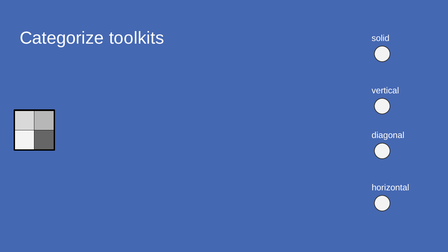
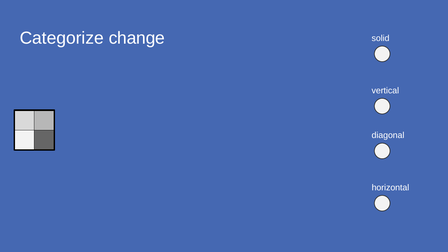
toolkits: toolkits -> change
